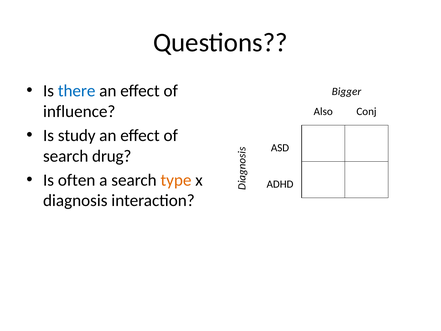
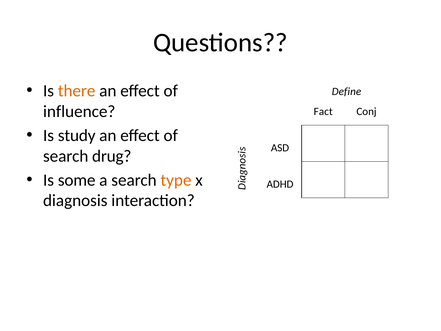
there colour: blue -> orange
Bigger: Bigger -> Define
Also: Also -> Fact
often: often -> some
